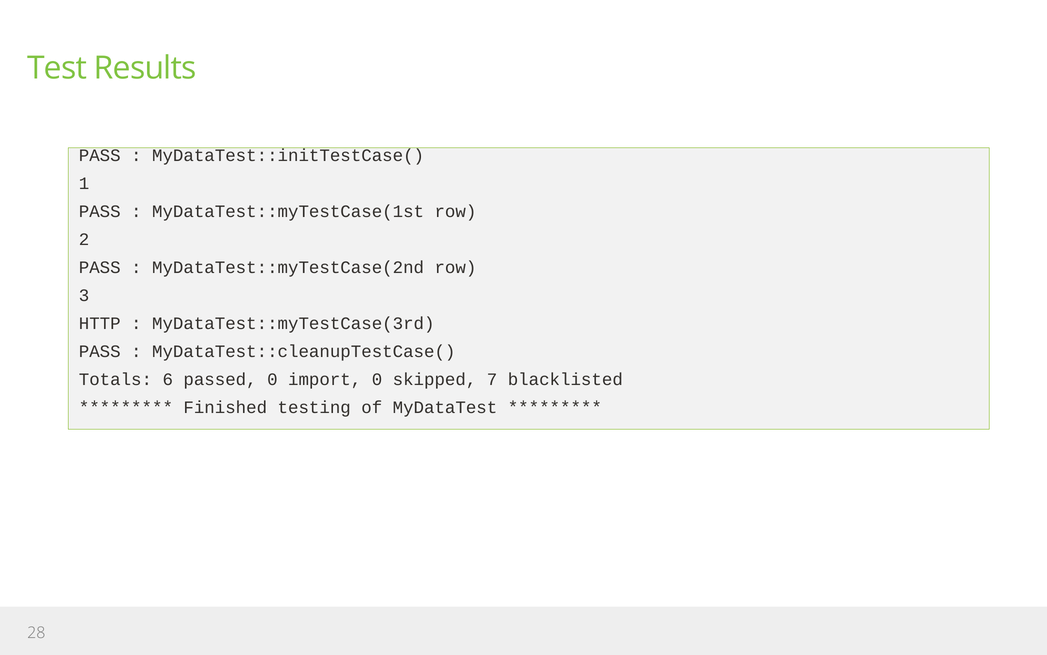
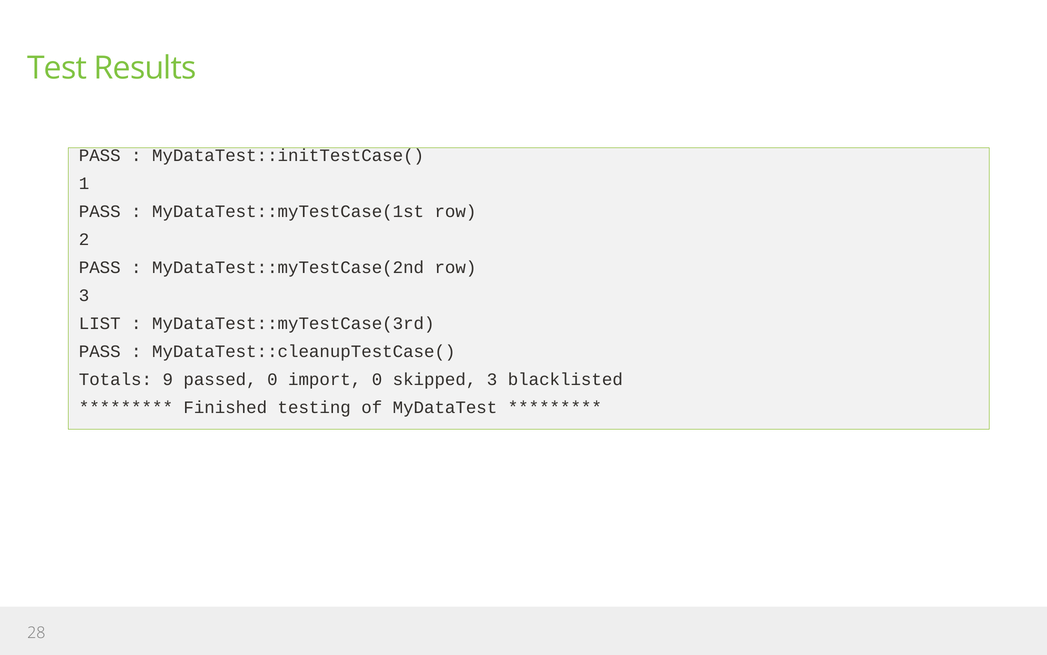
HTTP: HTTP -> LIST
6: 6 -> 9
skipped 7: 7 -> 3
